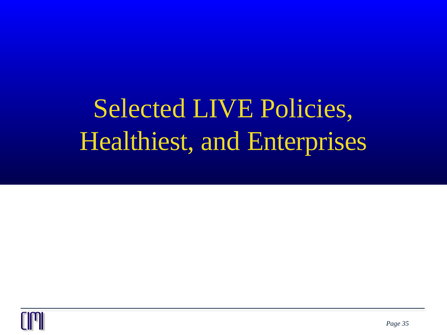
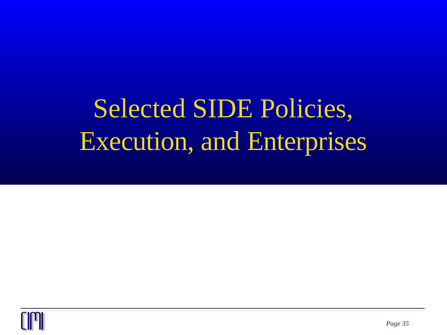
LIVE: LIVE -> SIDE
Healthiest: Healthiest -> Execution
